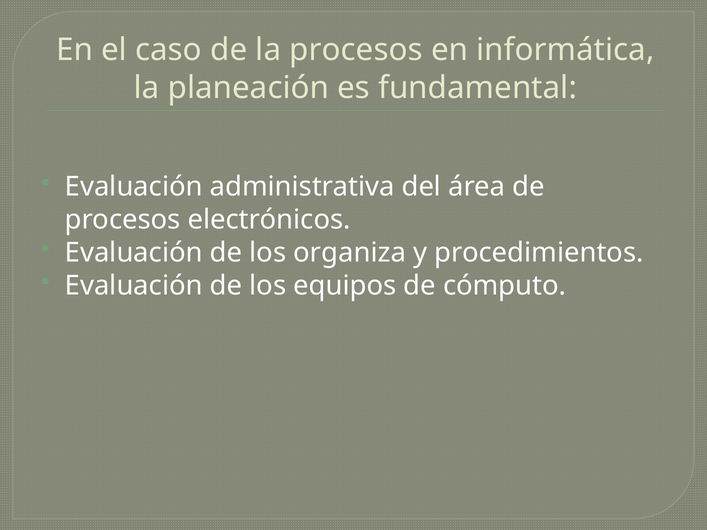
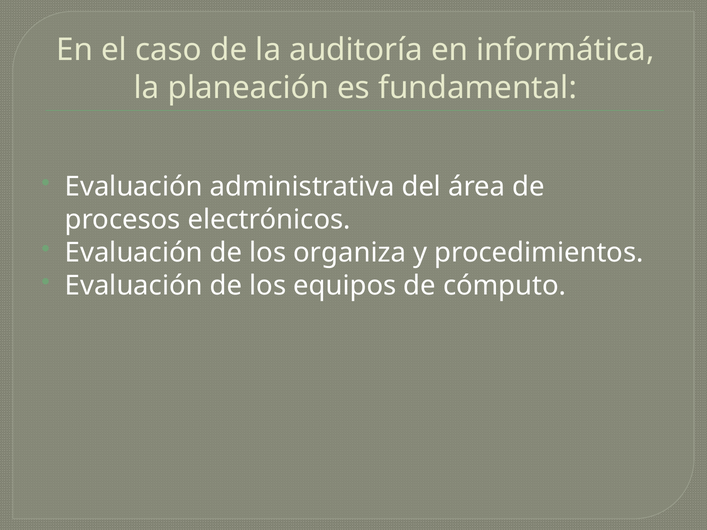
la procesos: procesos -> auditoría
